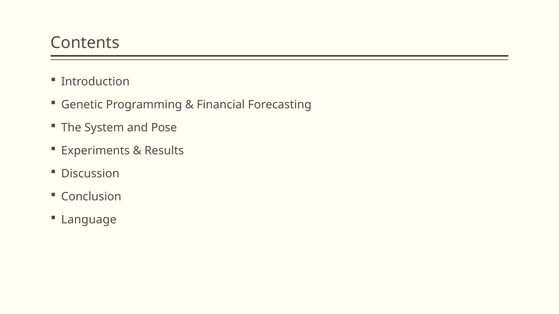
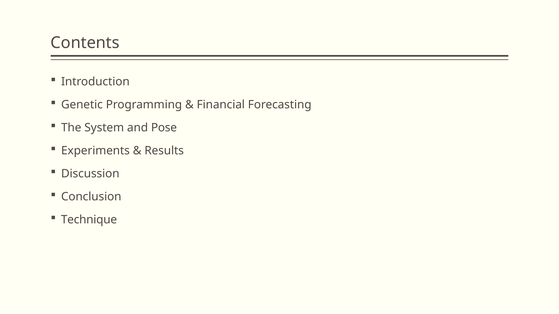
Language: Language -> Technique
